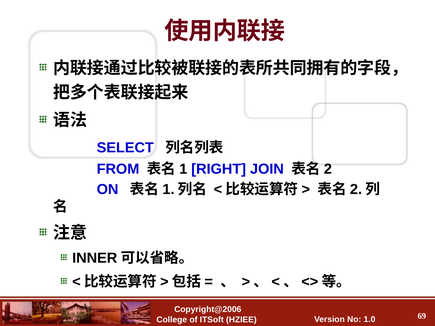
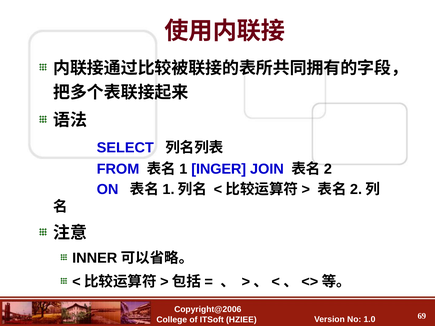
RIGHT: RIGHT -> INGER
